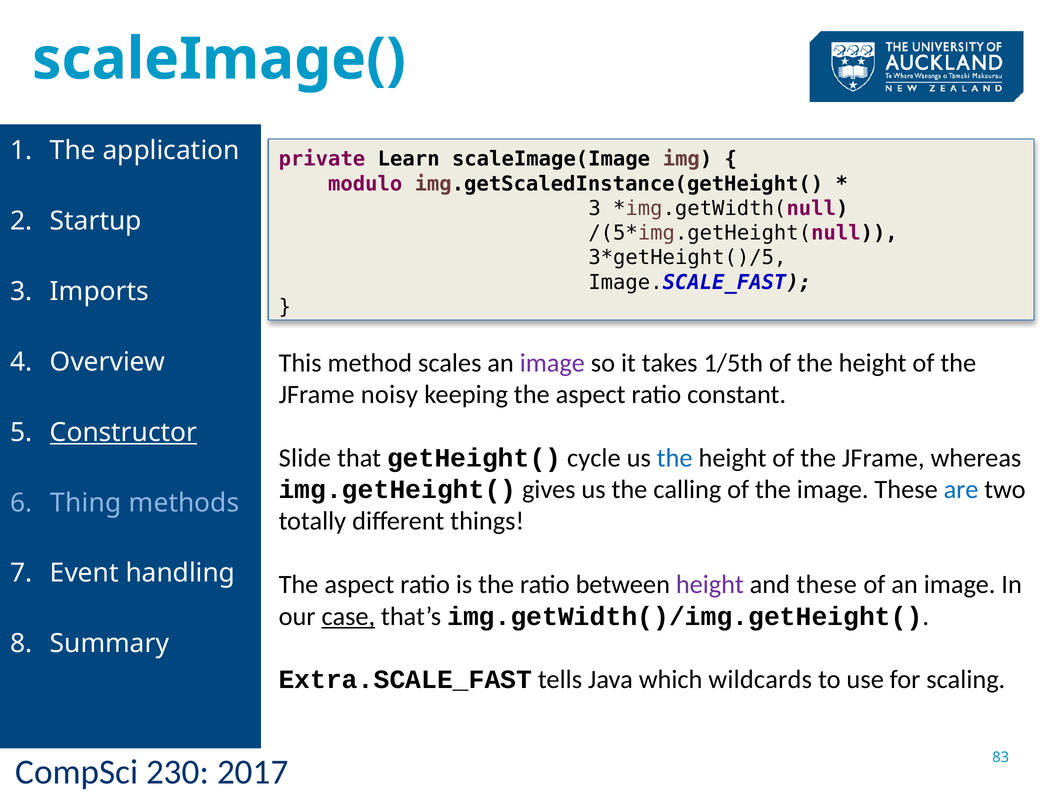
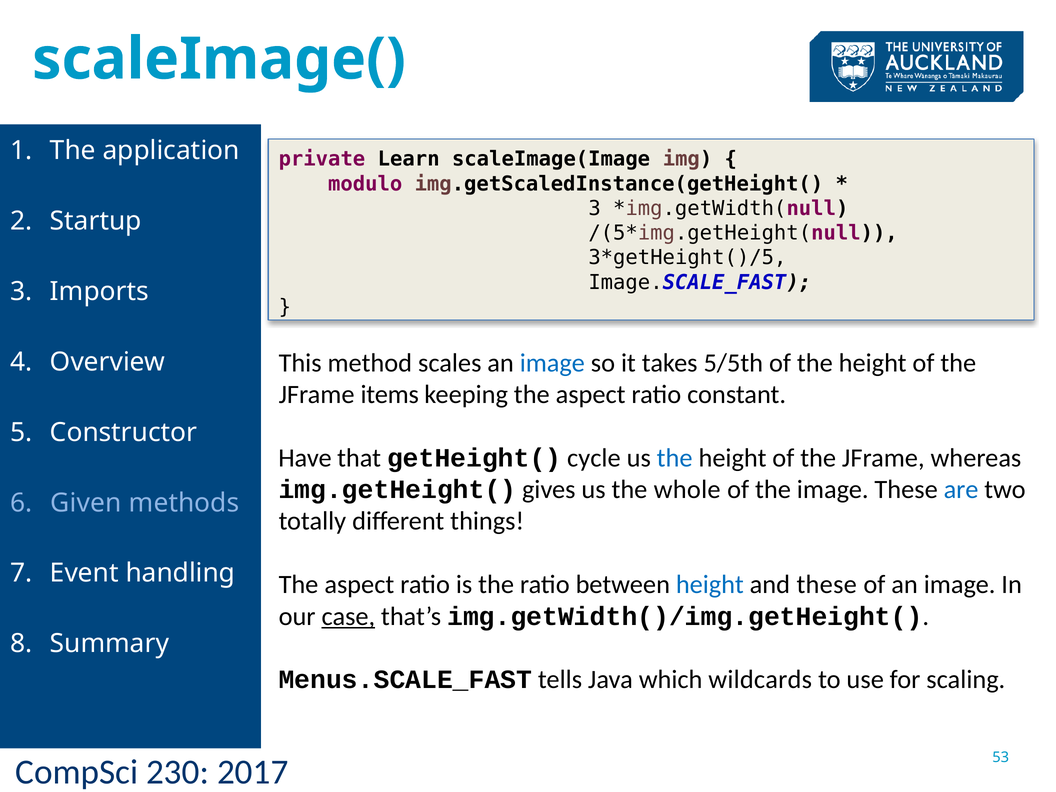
image at (552, 363) colour: purple -> blue
1/5th: 1/5th -> 5/5th
noisy: noisy -> items
Constructor underline: present -> none
Slide: Slide -> Have
calling: calling -> whole
Thing: Thing -> Given
height at (710, 585) colour: purple -> blue
Extra.SCALE_FAST: Extra.SCALE_FAST -> Menus.SCALE_FAST
83: 83 -> 53
